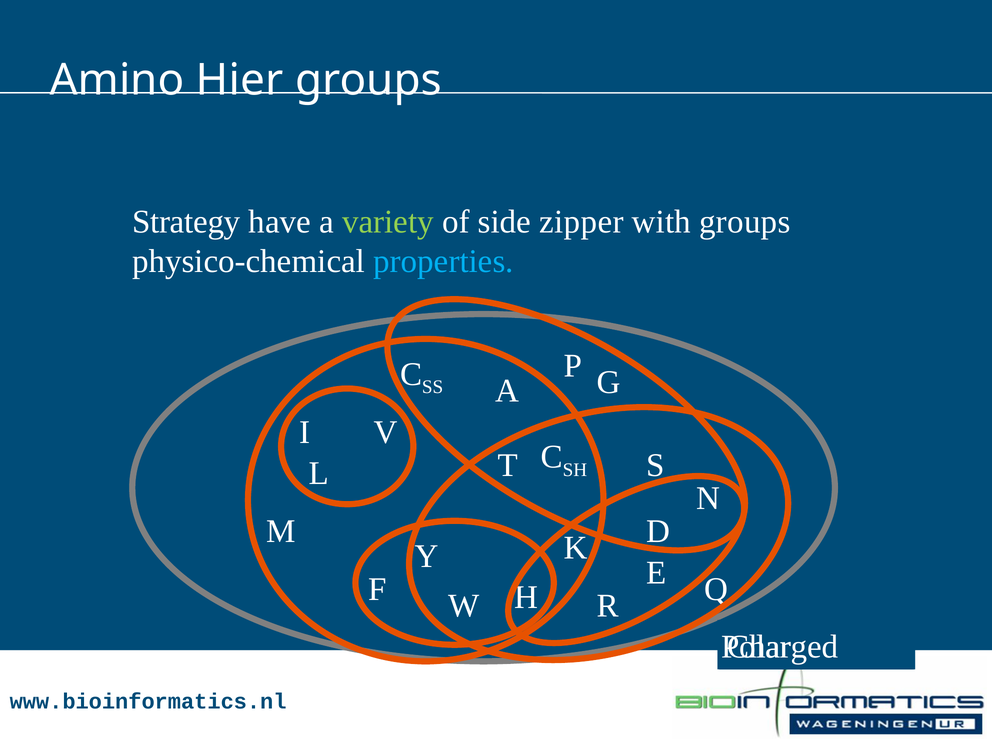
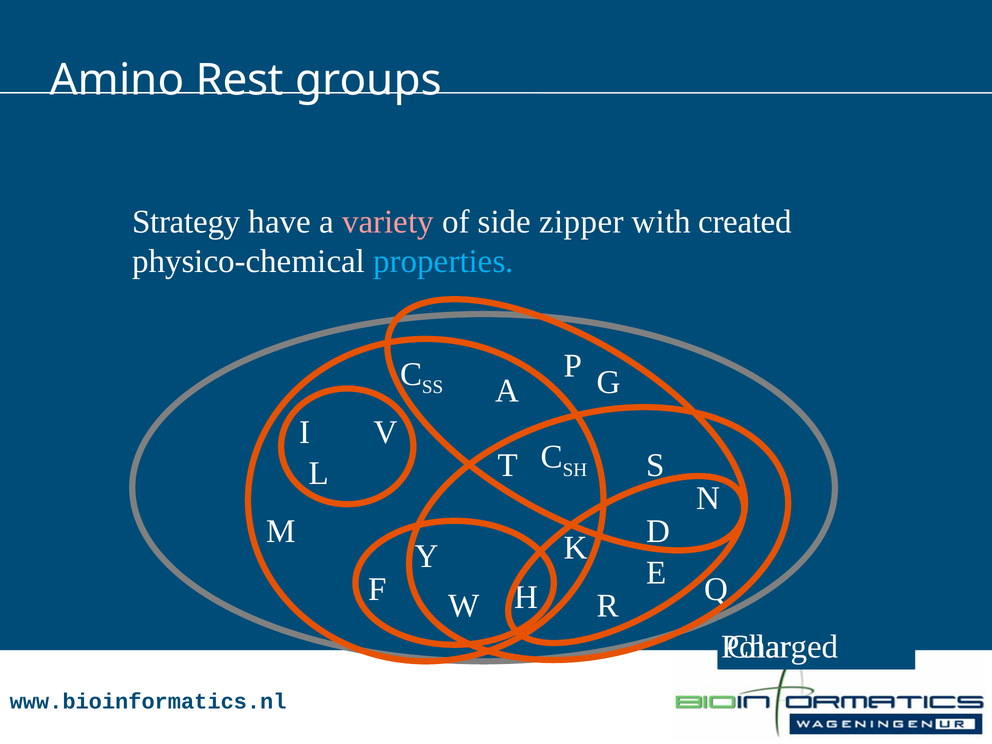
Hier: Hier -> Rest
variety colour: light green -> pink
with groups: groups -> created
